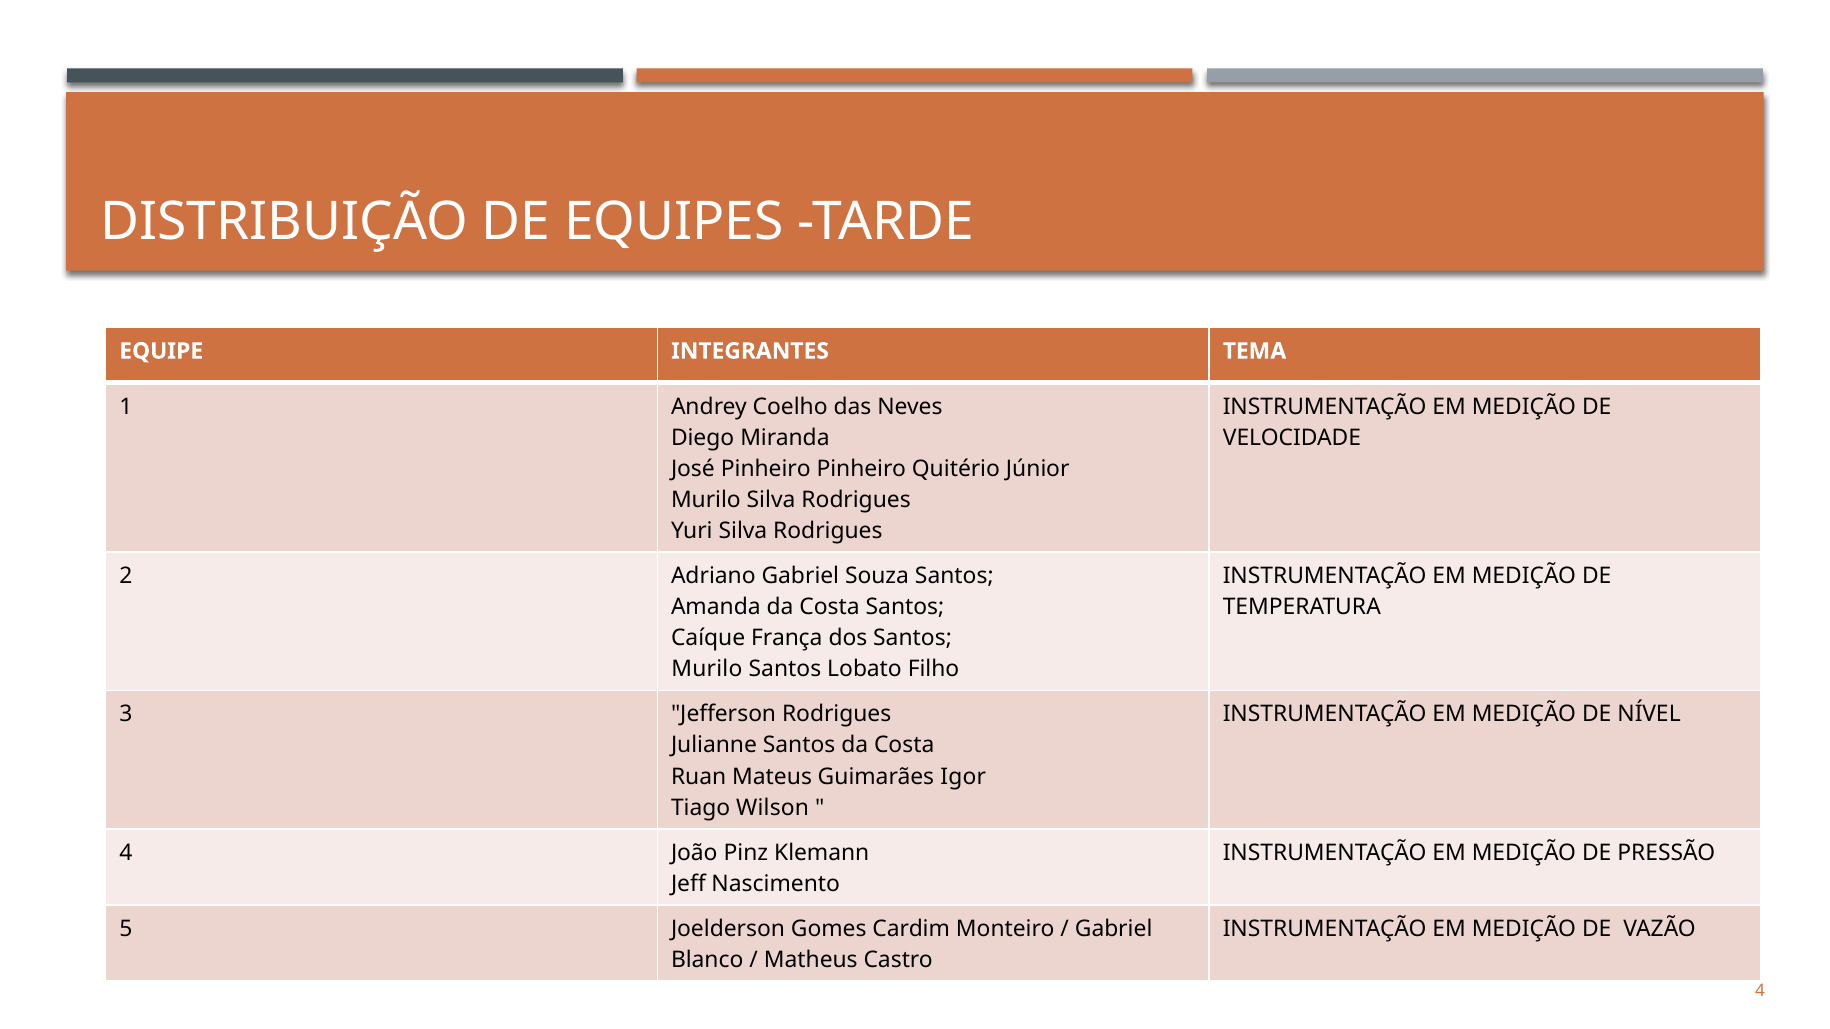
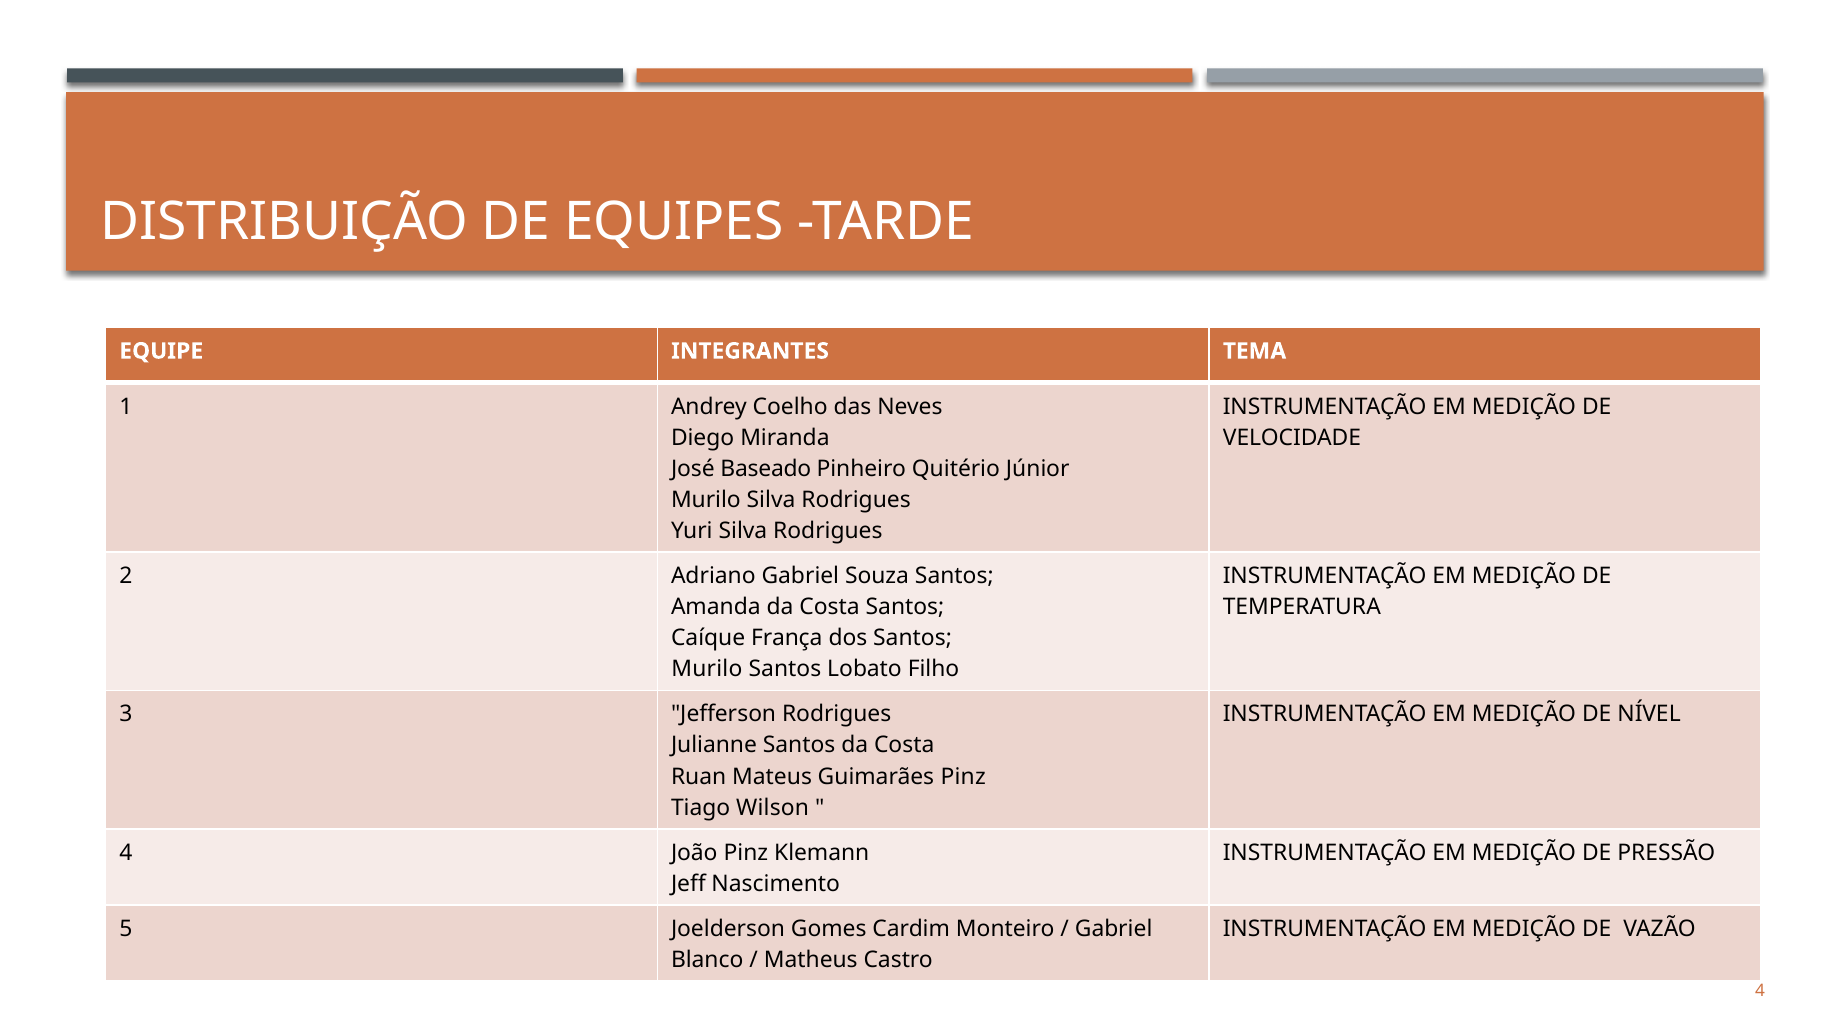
José Pinheiro: Pinheiro -> Baseado
Guimarães Igor: Igor -> Pinz
